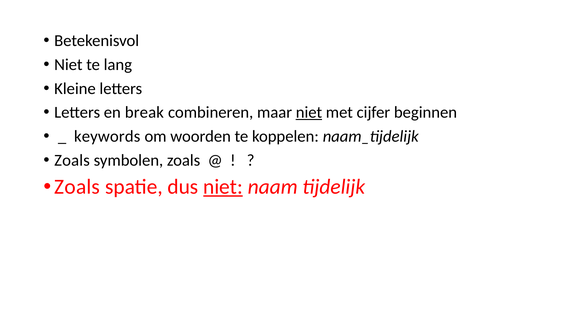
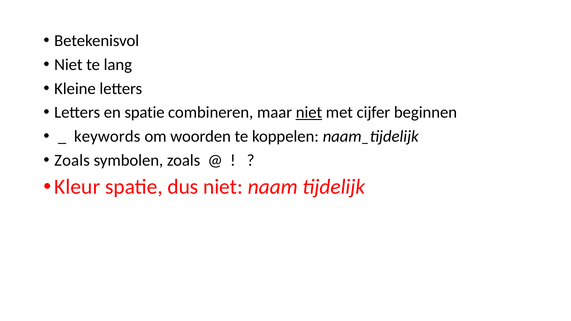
en break: break -> spatie
Zoals at (77, 187): Zoals -> Kleur
niet at (223, 187) underline: present -> none
